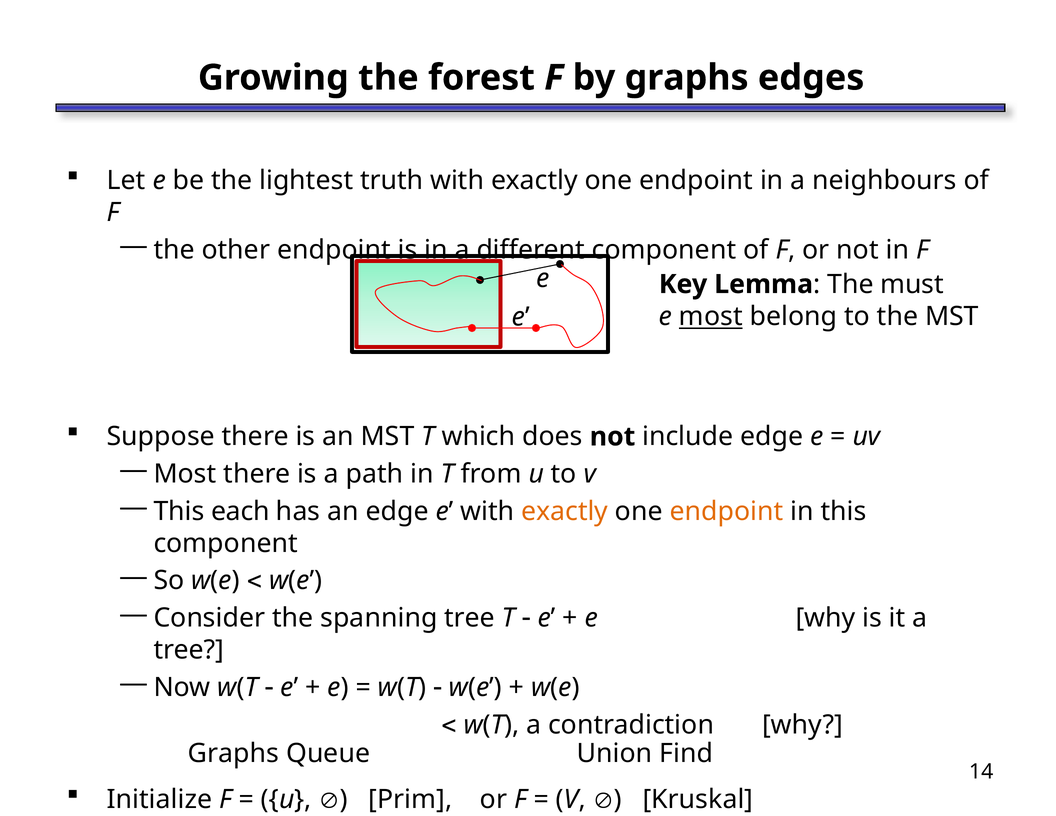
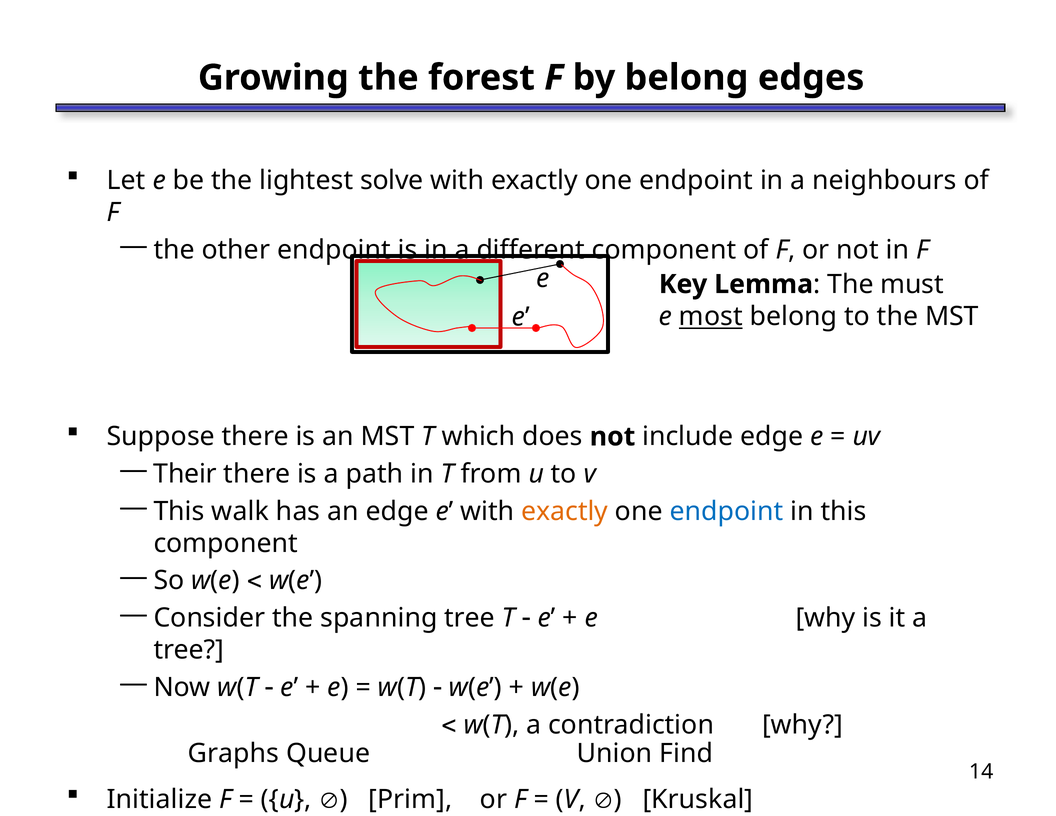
by graphs: graphs -> belong
truth: truth -> solve
Most at (185, 474): Most -> Their
each: each -> walk
endpoint at (726, 511) colour: orange -> blue
